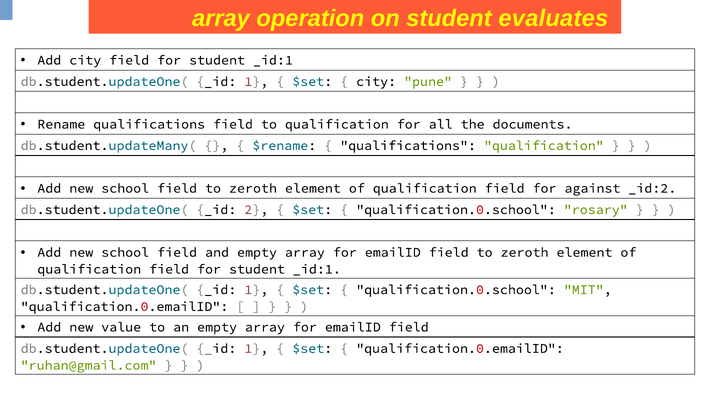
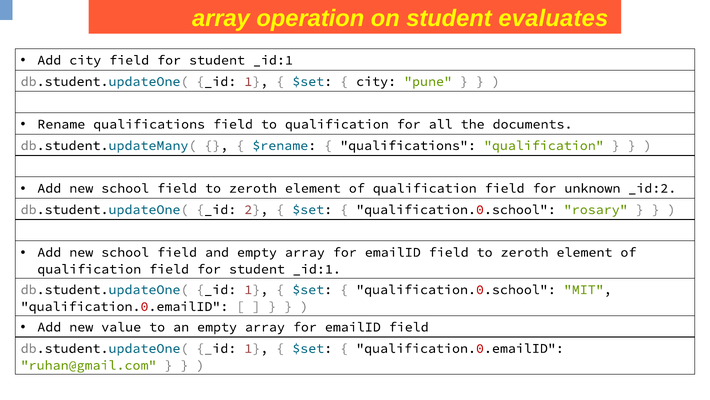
against: against -> unknown
